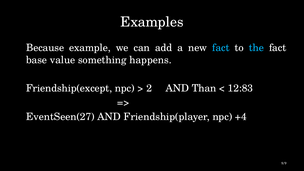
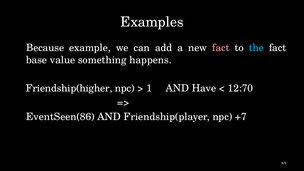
fact at (221, 48) colour: light blue -> pink
Friendship(except: Friendship(except -> Friendship(higher
2: 2 -> 1
Than: Than -> Have
12:83: 12:83 -> 12:70
EventSeen(27: EventSeen(27 -> EventSeen(86
+4: +4 -> +7
